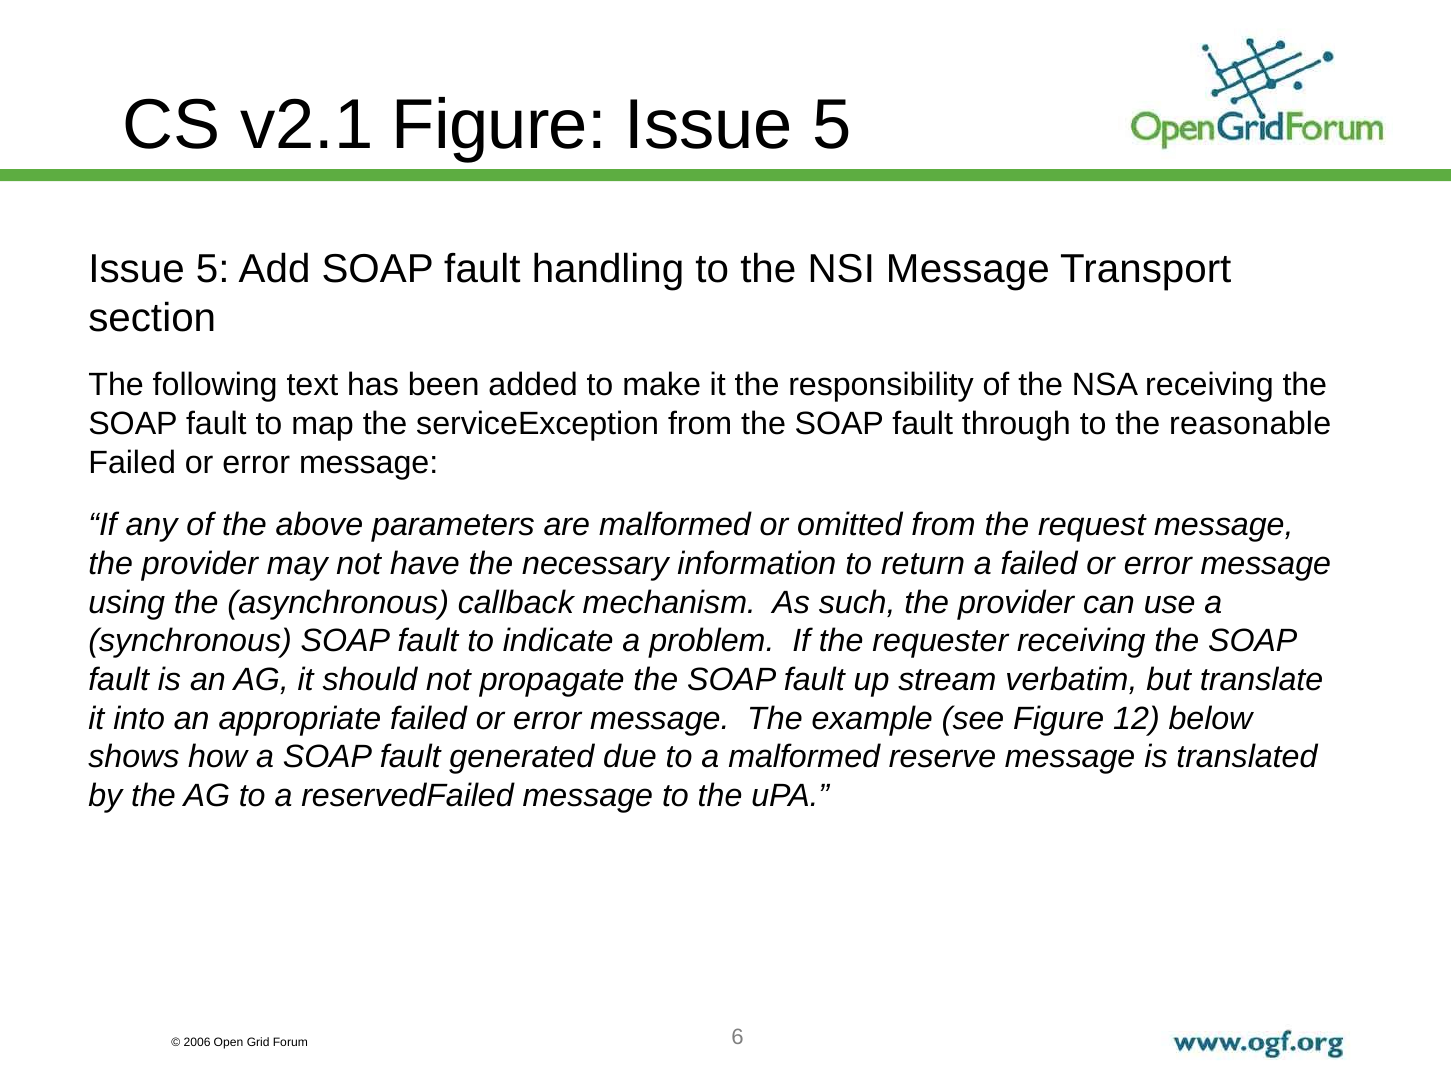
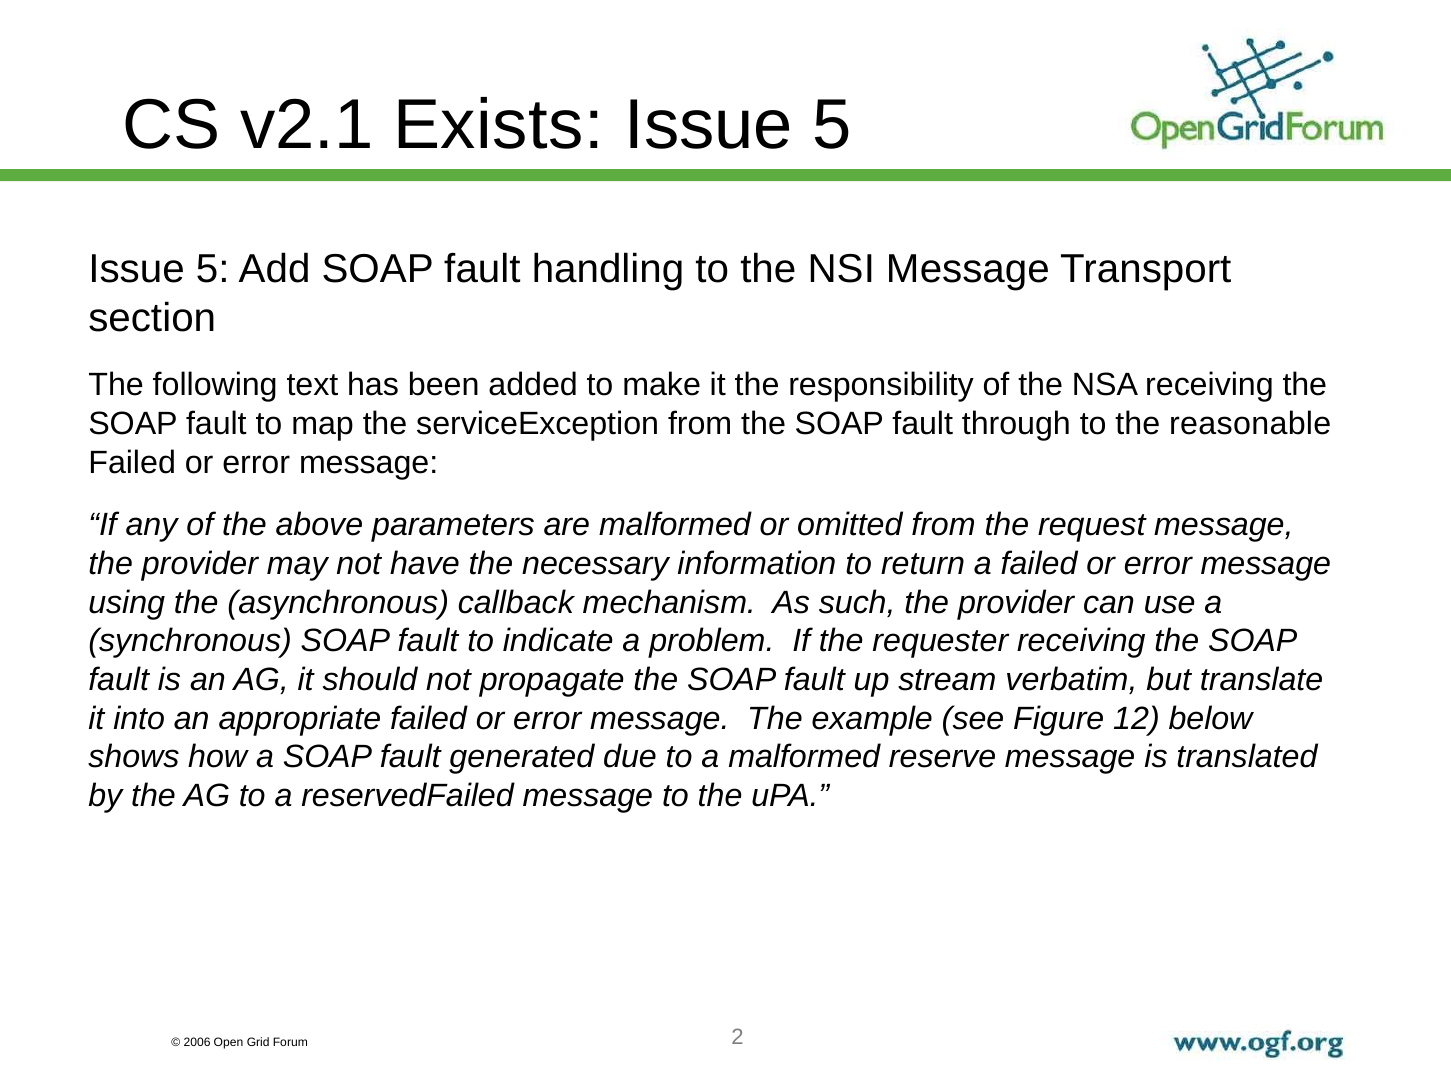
v2.1 Figure: Figure -> Exists
6: 6 -> 2
